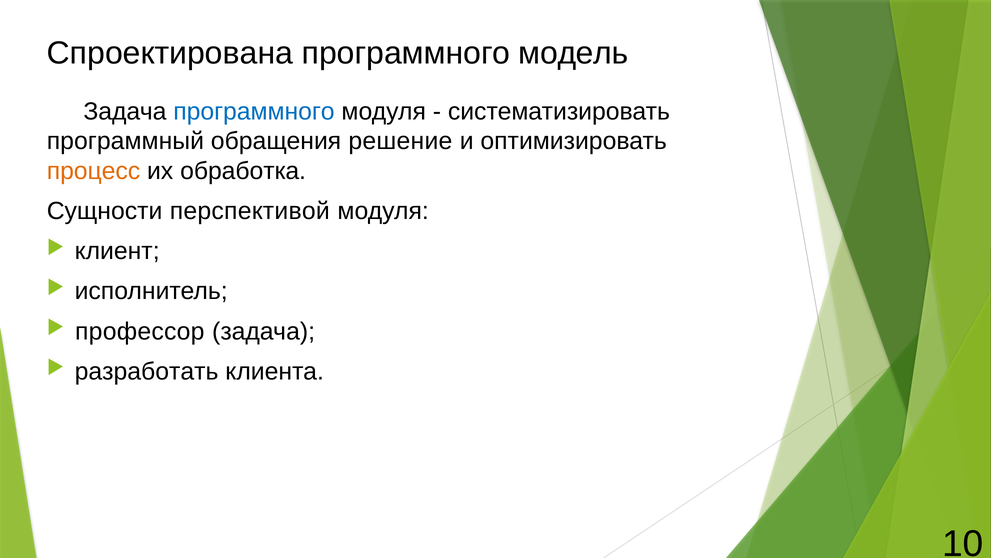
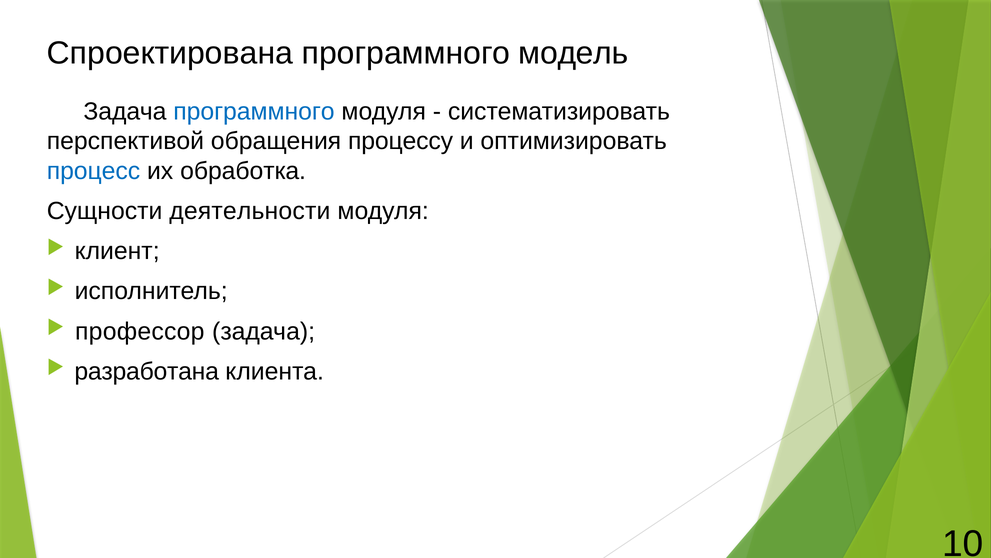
программный: программный -> перспективой
решение: решение -> процессу
процесс colour: orange -> blue
перспективой: перспективой -> деятельности
разработать: разработать -> разработана
